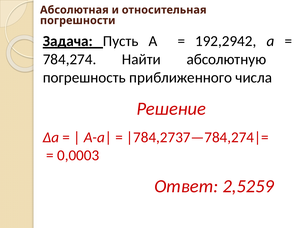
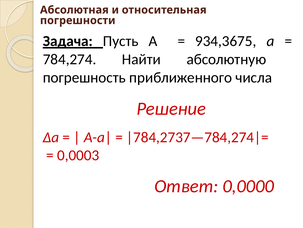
192,2942: 192,2942 -> 934,3675
2,5259: 2,5259 -> 0,0000
